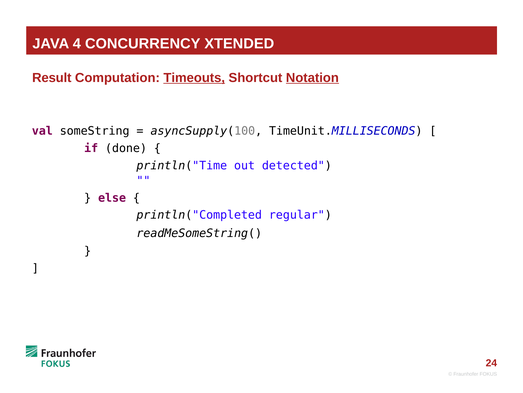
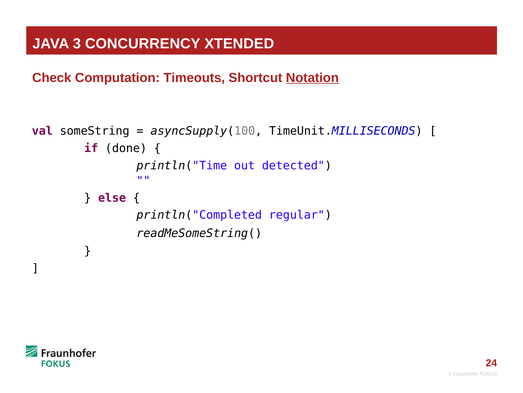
4: 4 -> 3
Result: Result -> Check
Timeouts underline: present -> none
